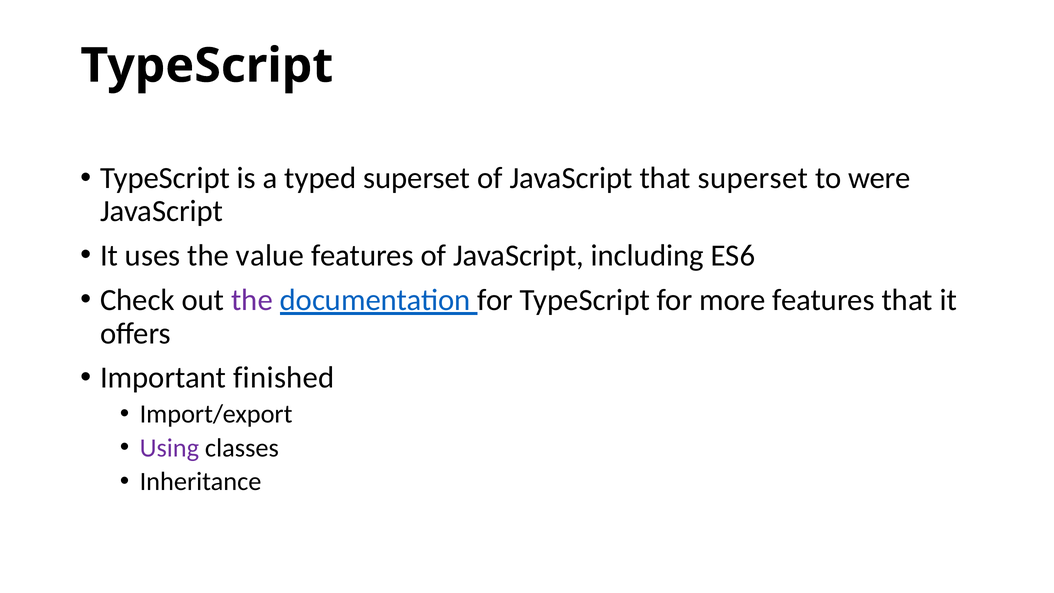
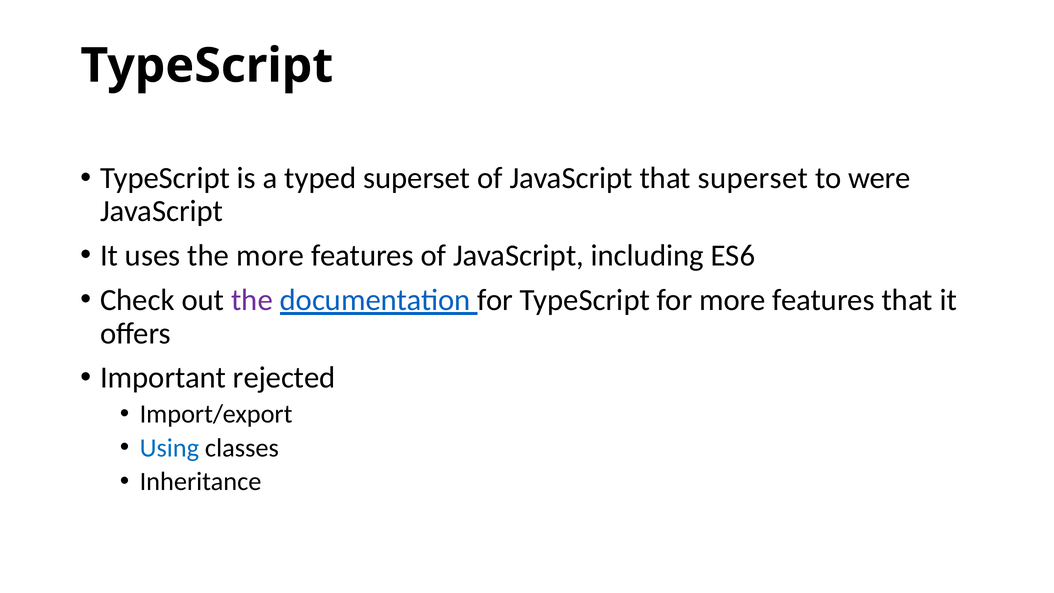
the value: value -> more
finished: finished -> rejected
Using colour: purple -> blue
